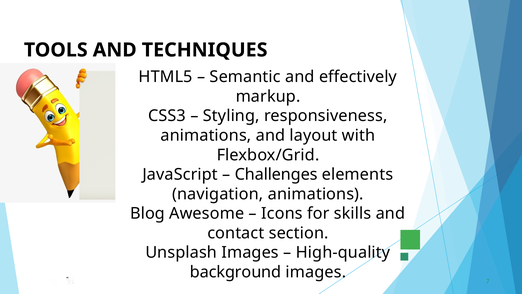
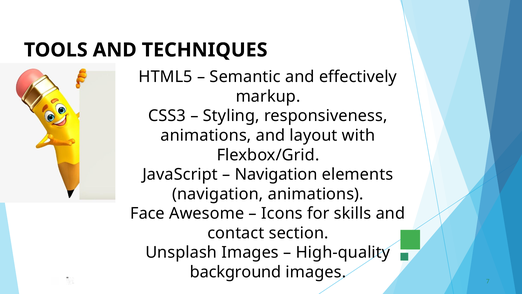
Challenges at (276, 174): Challenges -> Navigation
Blog: Blog -> Face
